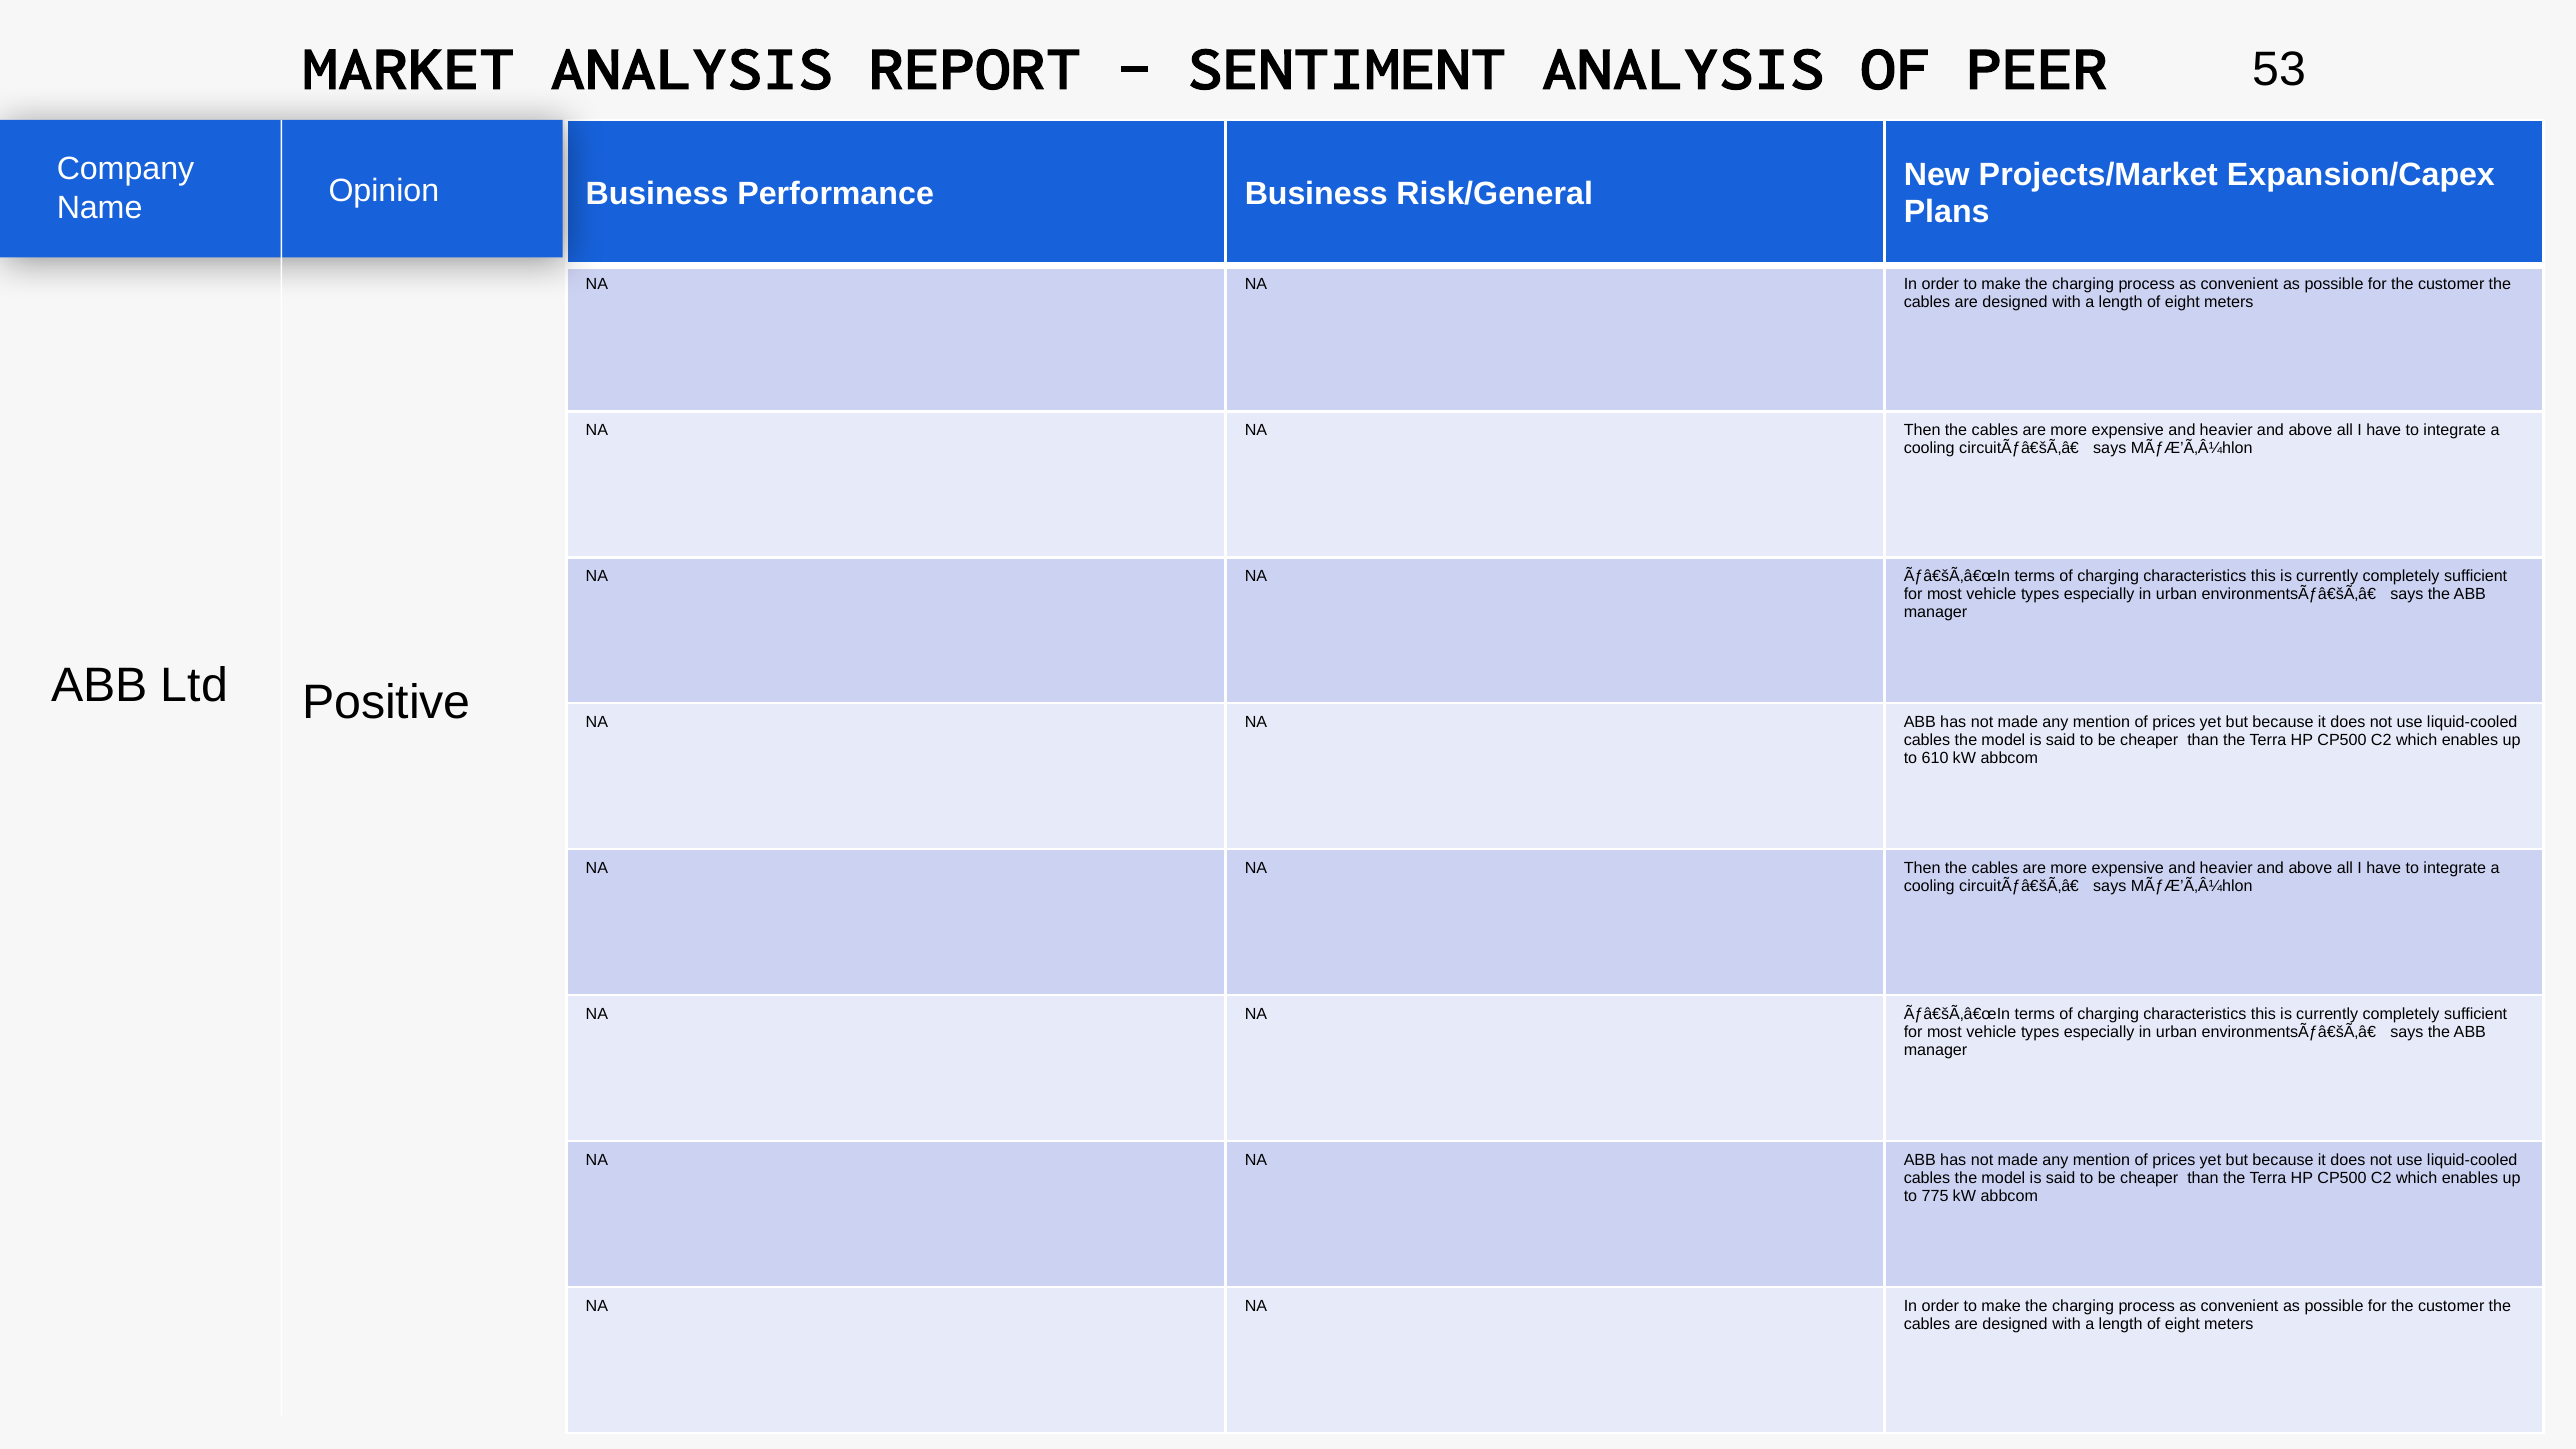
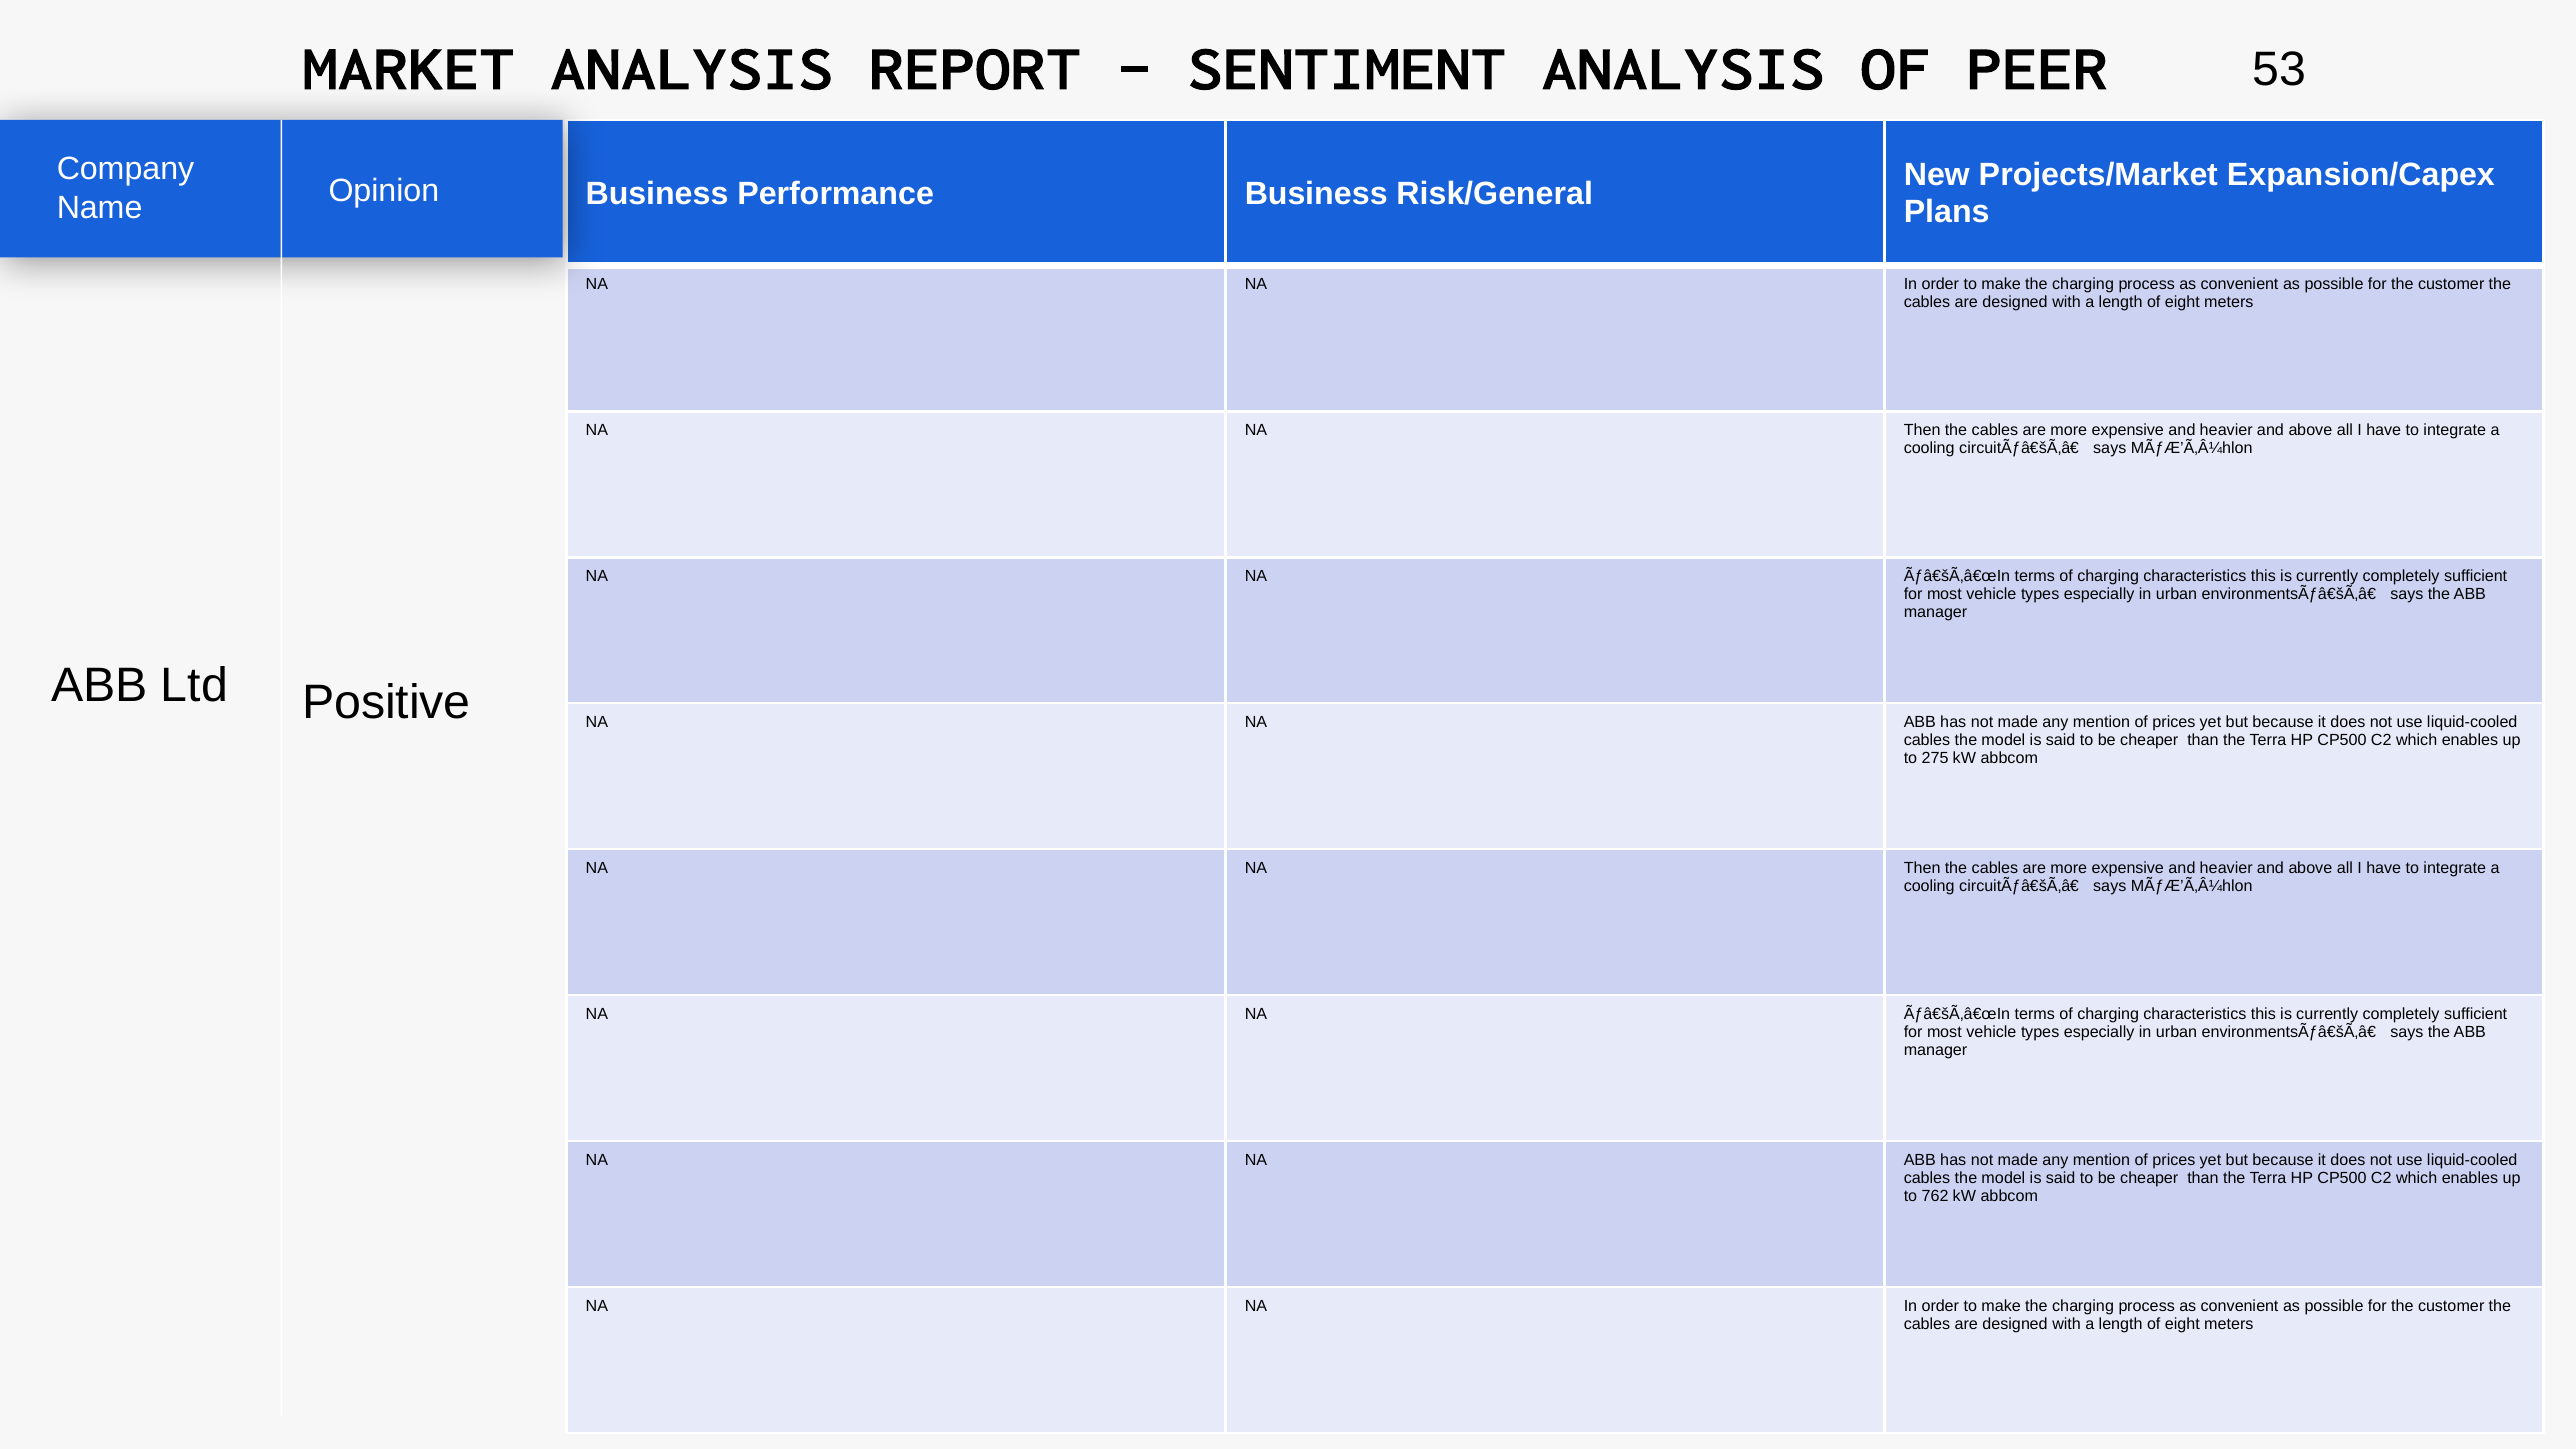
610: 610 -> 275
775: 775 -> 762
